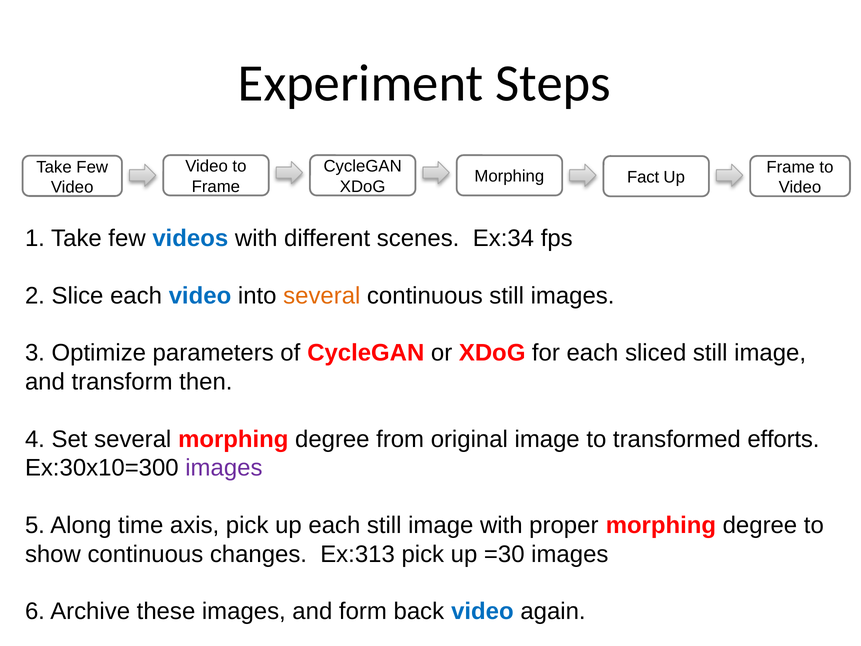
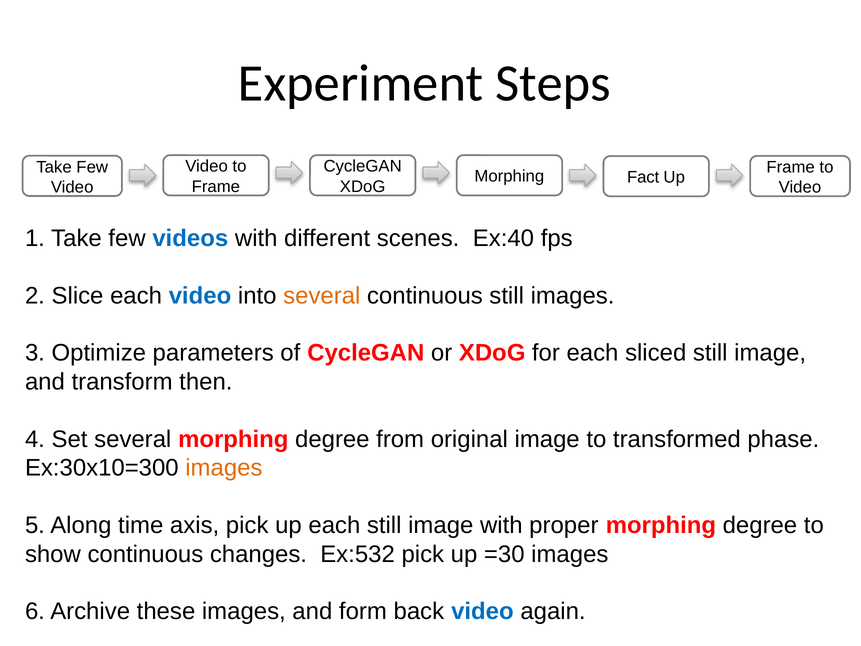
Ex:34: Ex:34 -> Ex:40
efforts: efforts -> phase
images at (224, 468) colour: purple -> orange
Ex:313: Ex:313 -> Ex:532
